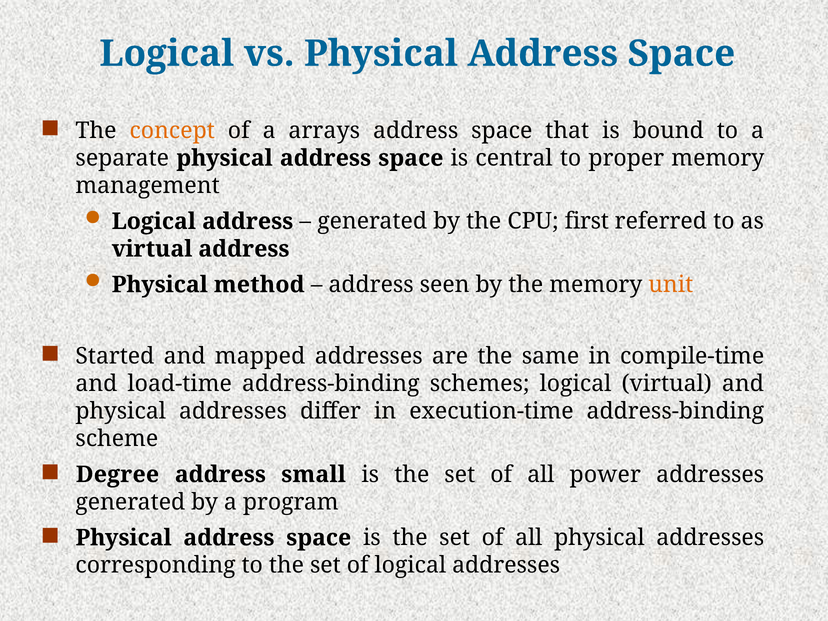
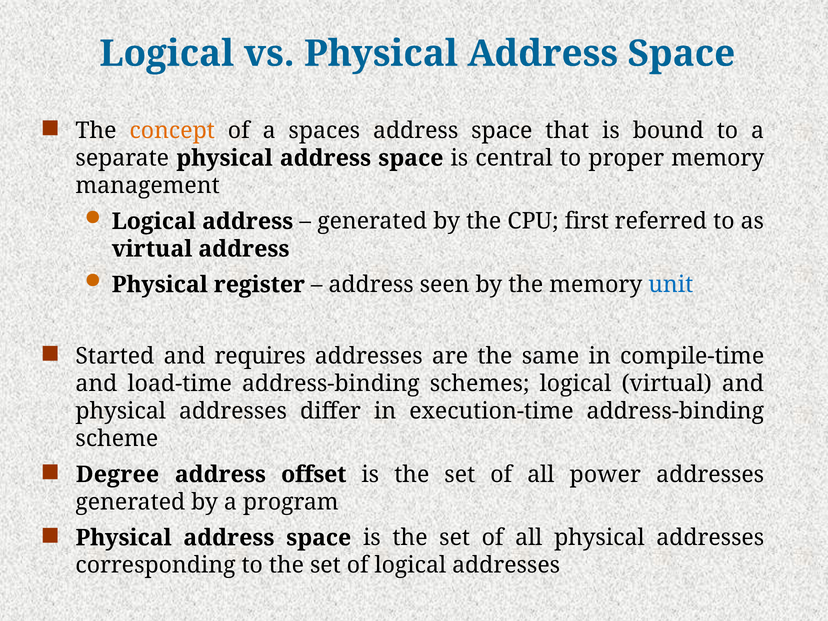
arrays: arrays -> spaces
method: method -> register
unit colour: orange -> blue
mapped: mapped -> requires
small: small -> offset
